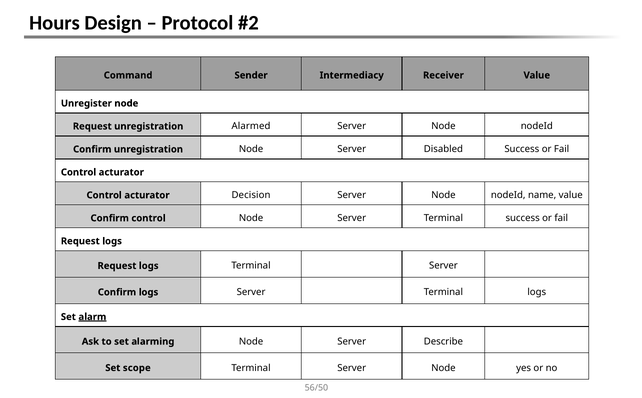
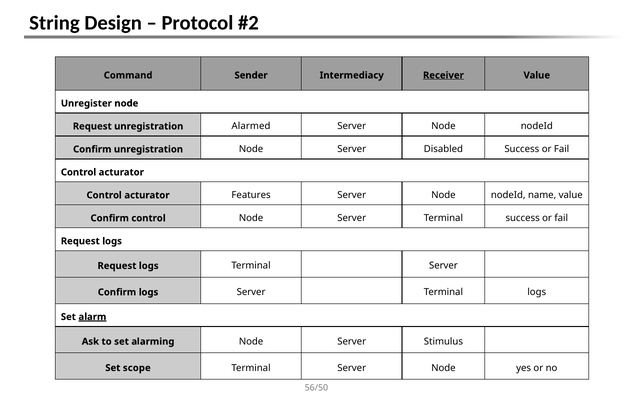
Hours: Hours -> String
Receiver underline: none -> present
Decision: Decision -> Features
Describe: Describe -> Stimulus
